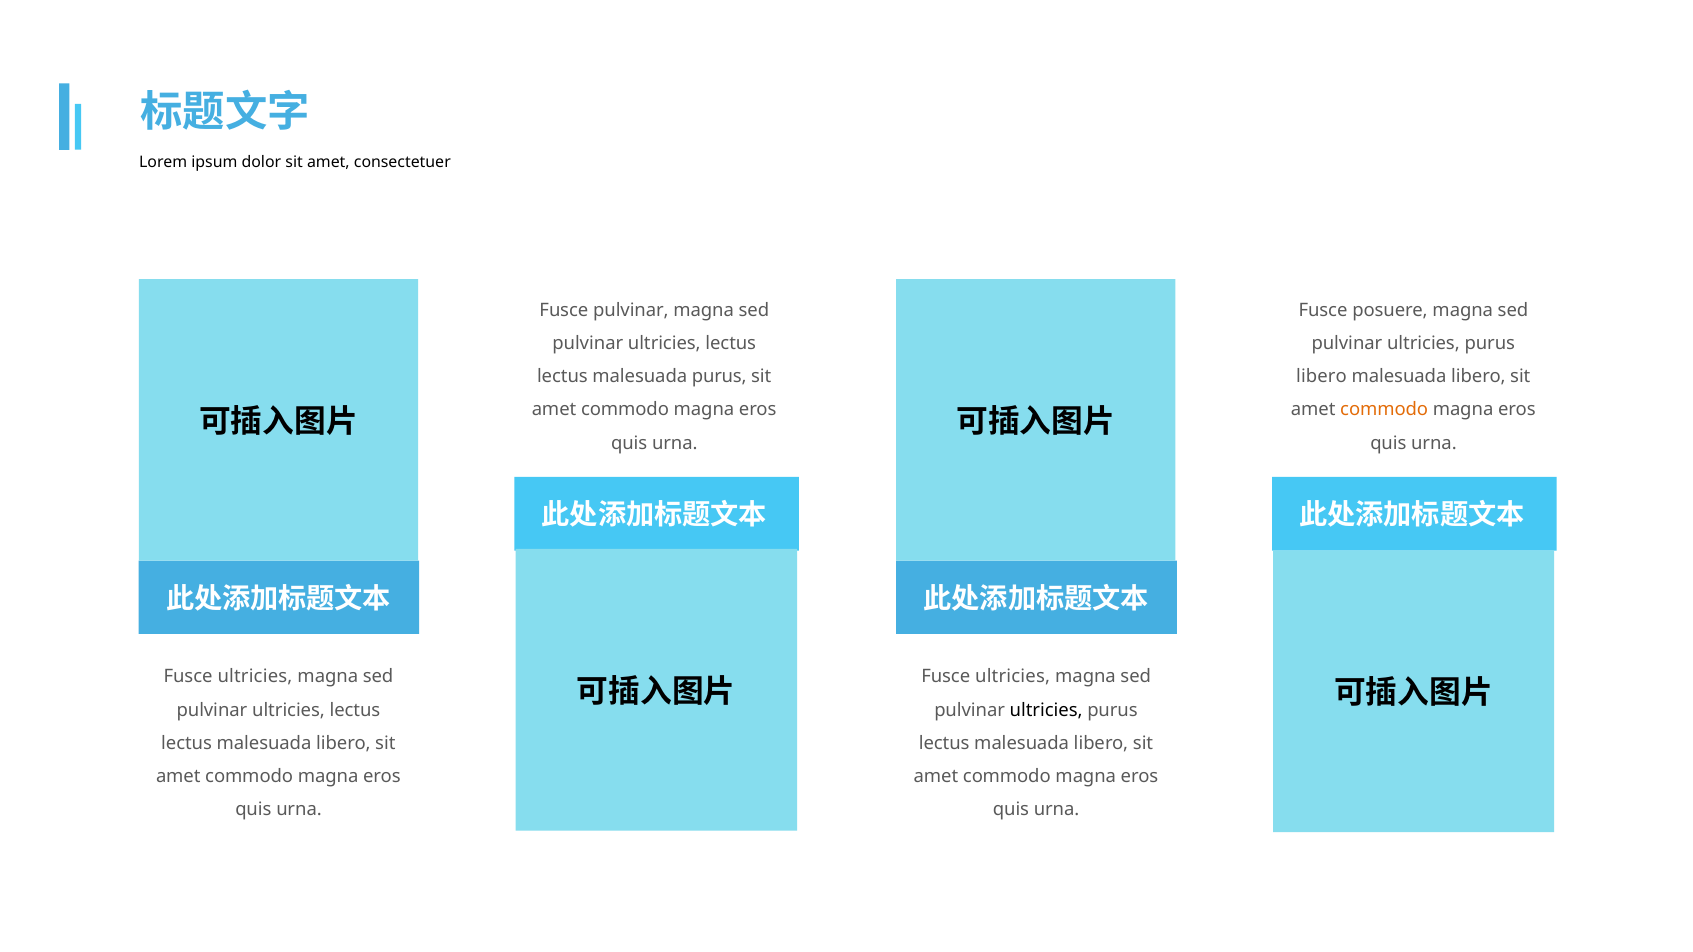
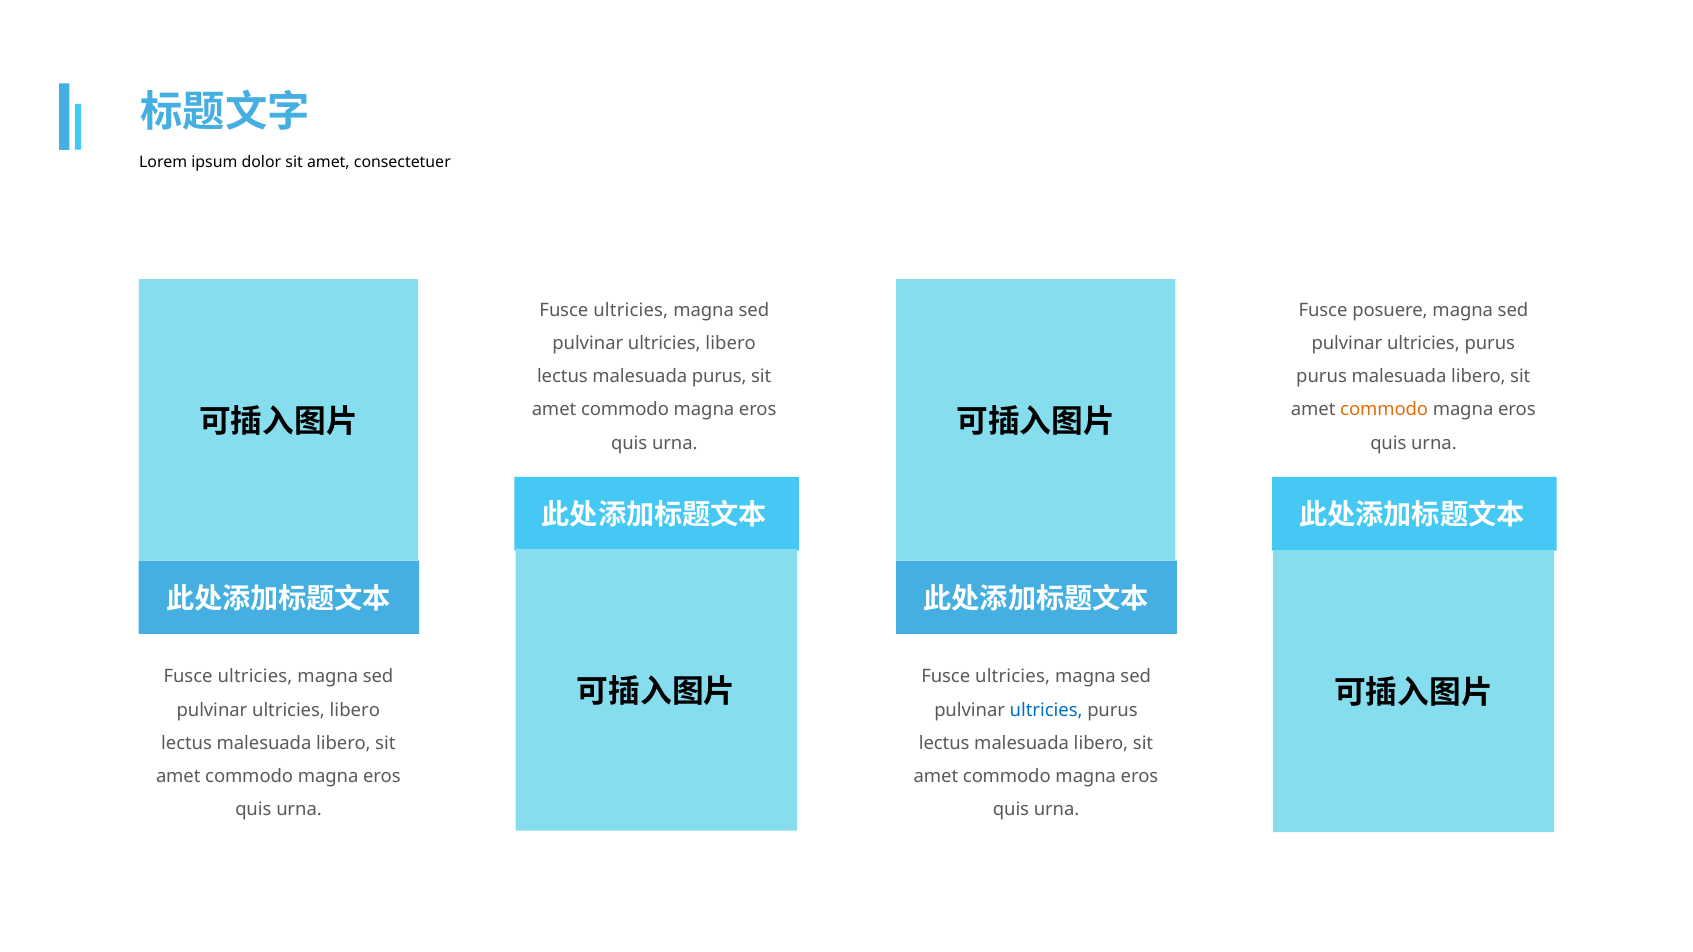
pulvinar at (631, 310): pulvinar -> ultricies
lectus at (731, 343): lectus -> libero
libero at (1321, 377): libero -> purus
lectus at (355, 710): lectus -> libero
ultricies at (1046, 710) colour: black -> blue
